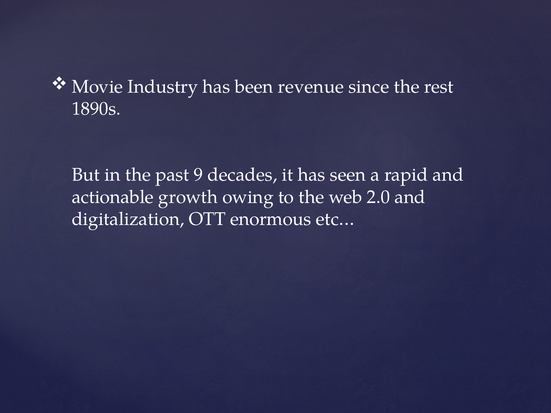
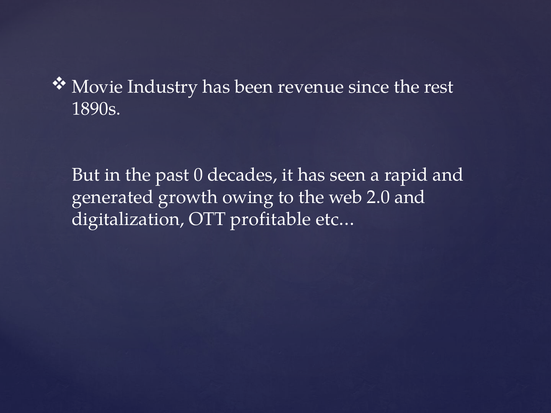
9: 9 -> 0
actionable: actionable -> generated
enormous: enormous -> profitable
